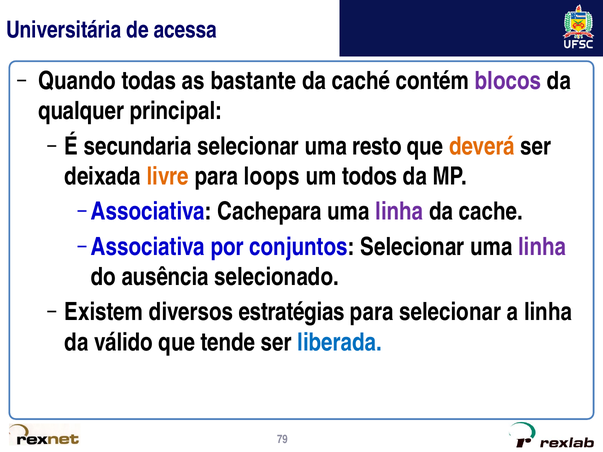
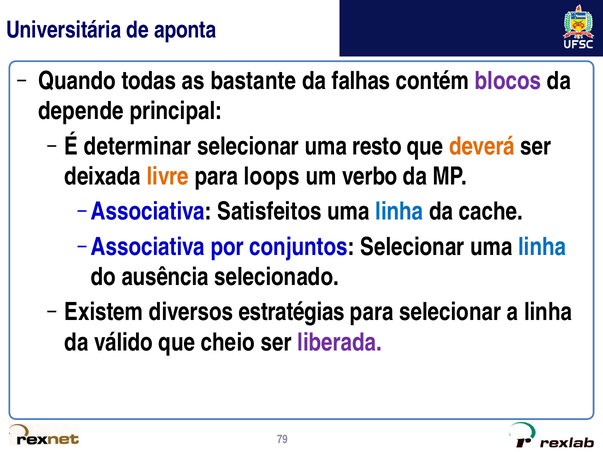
acessa: acessa -> aponta
caché: caché -> falhas
qualquer: qualquer -> depende
secundaria: secundaria -> determinar
todos: todos -> verbo
Cachepara: Cachepara -> Satisfeitos
linha at (399, 212) colour: purple -> blue
linha at (542, 247) colour: purple -> blue
tende: tende -> cheio
liberada colour: blue -> purple
